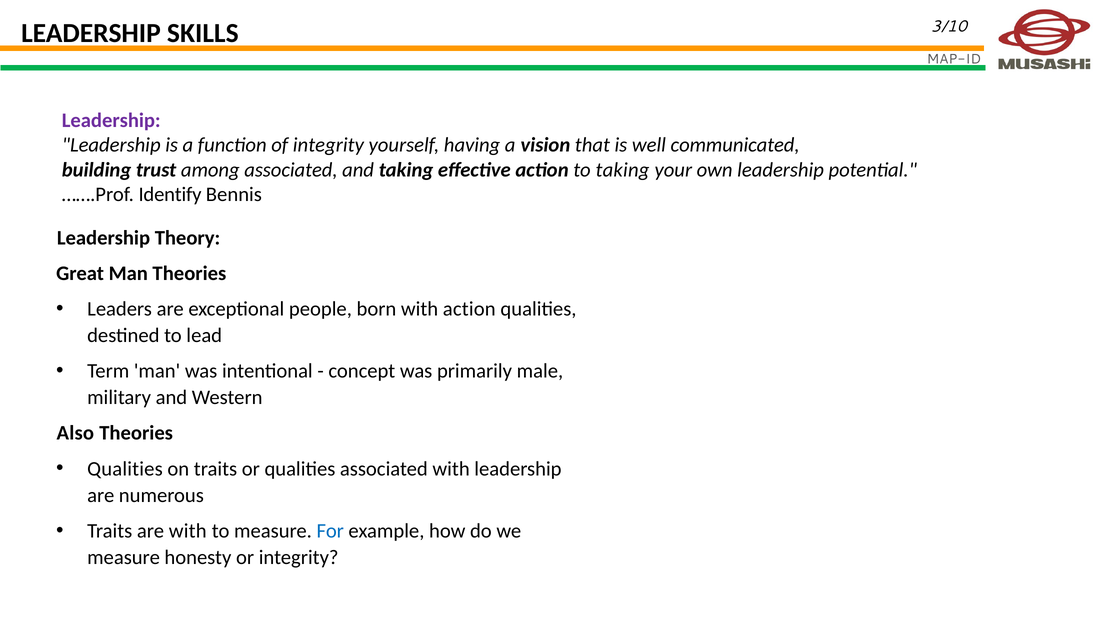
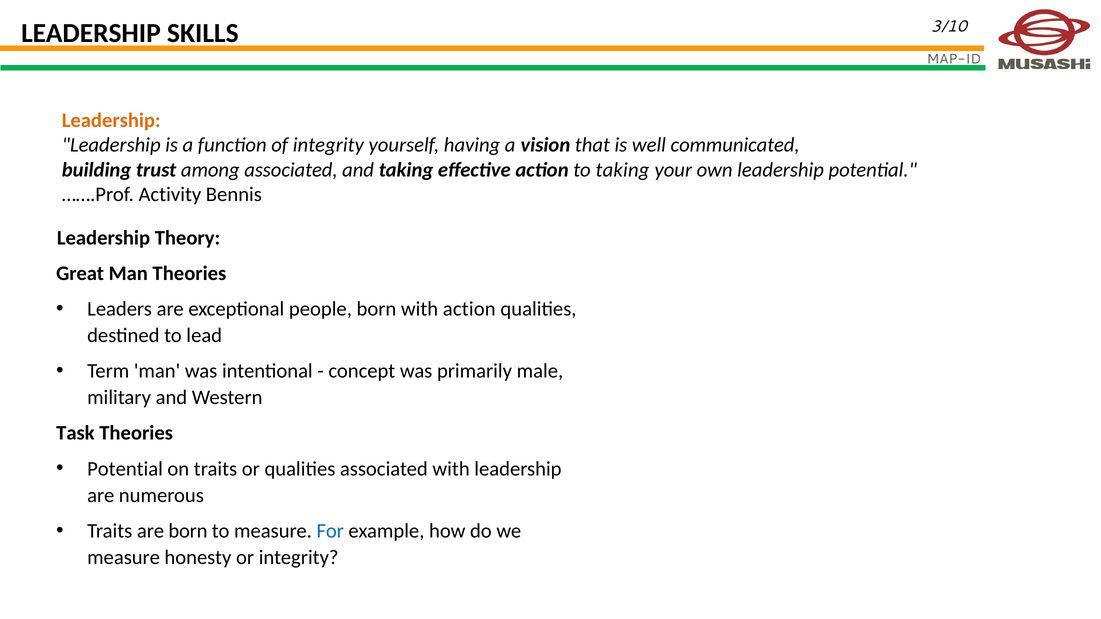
Leadership at (111, 120) colour: purple -> orange
Identify: Identify -> Activity
Also: Also -> Task
Qualities at (125, 469): Qualities -> Potential
are with: with -> born
